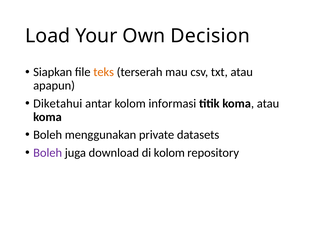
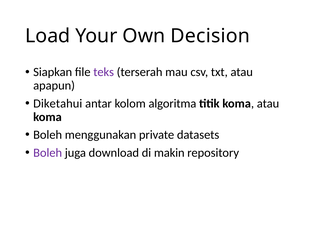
teks colour: orange -> purple
informasi: informasi -> algoritma
di kolom: kolom -> makin
